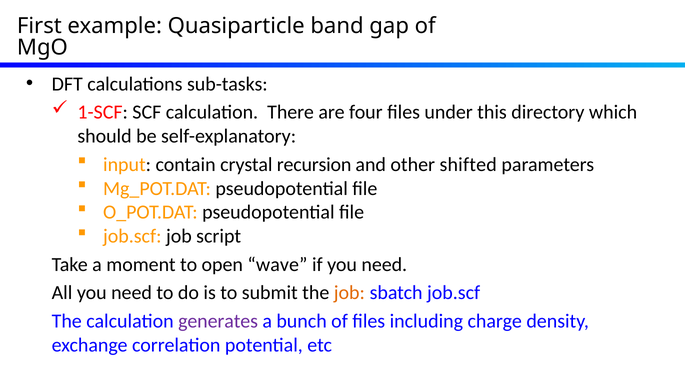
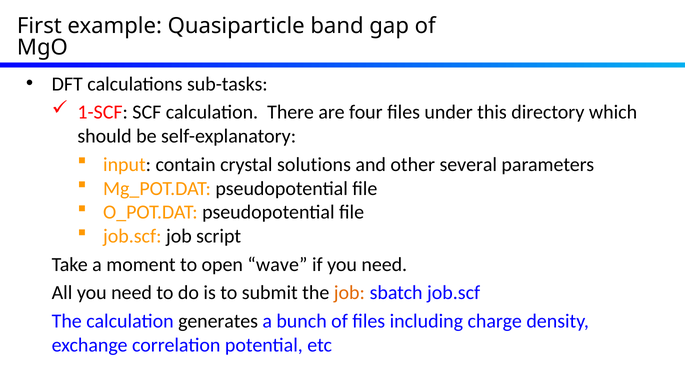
recursion: recursion -> solutions
shifted: shifted -> several
generates colour: purple -> black
